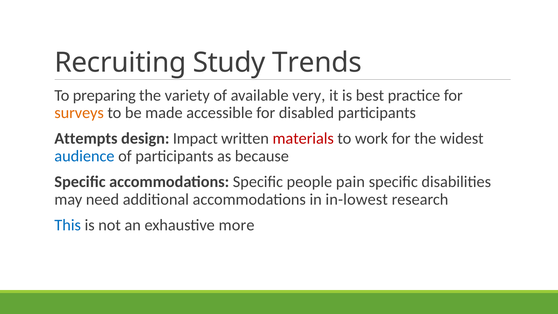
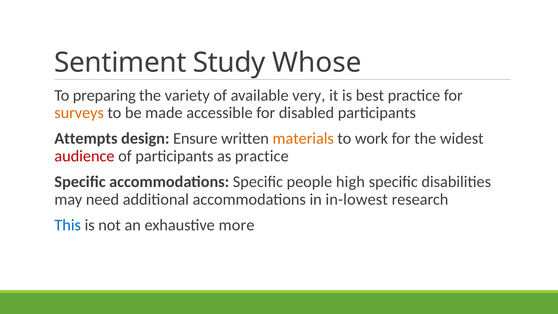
Recruiting: Recruiting -> Sentiment
Trends: Trends -> Whose
Impact: Impact -> Ensure
materials colour: red -> orange
audience colour: blue -> red
as because: because -> practice
pain: pain -> high
